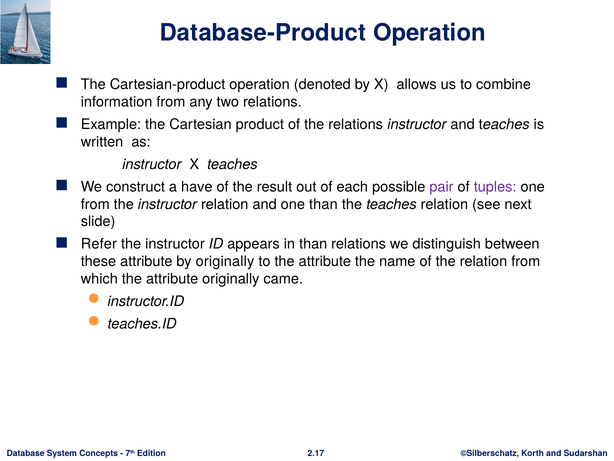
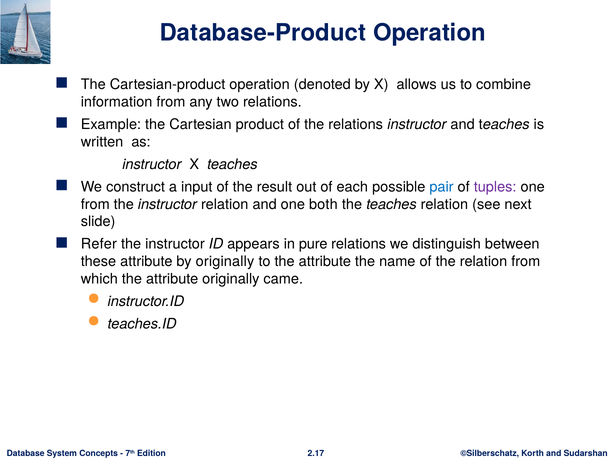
have: have -> input
pair colour: purple -> blue
one than: than -> both
in than: than -> pure
